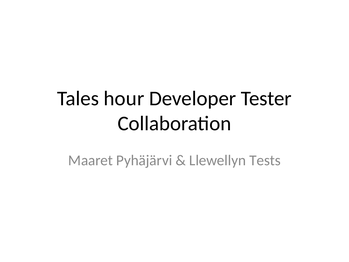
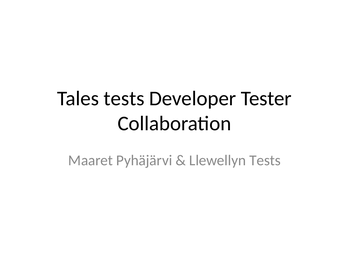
Tales hour: hour -> tests
